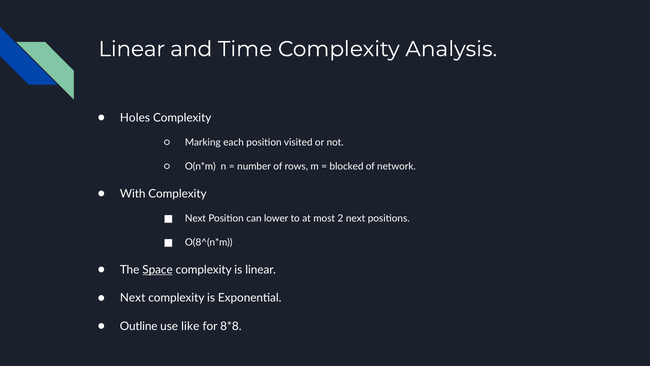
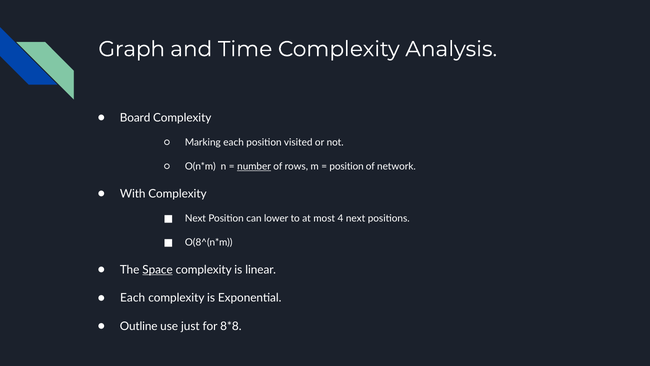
Linear at (132, 49): Linear -> Graph
Holes: Holes -> Board
number underline: none -> present
blocked at (347, 166): blocked -> position
2: 2 -> 4
Next at (133, 298): Next -> Each
like: like -> just
